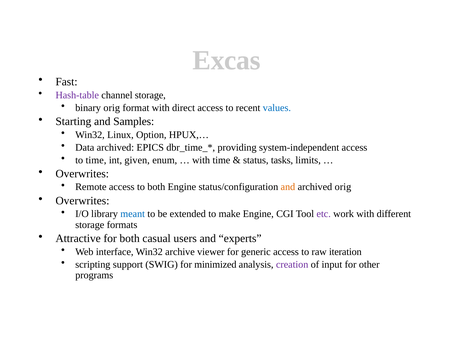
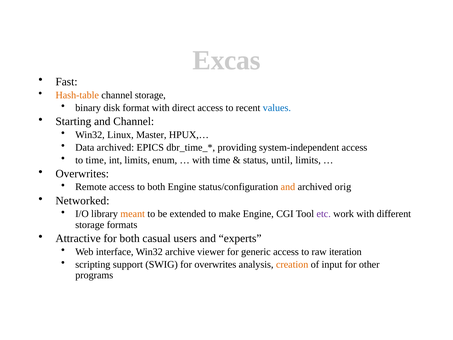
Hash-table colour: purple -> orange
binary orig: orig -> disk
and Samples: Samples -> Channel
Option: Option -> Master
int given: given -> limits
tasks: tasks -> until
Overwrites at (82, 201): Overwrites -> Networked
meant colour: blue -> orange
for minimized: minimized -> overwrites
creation colour: purple -> orange
